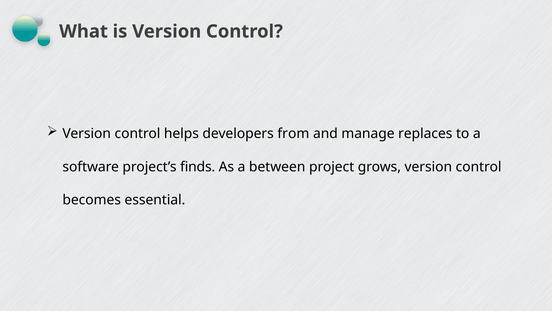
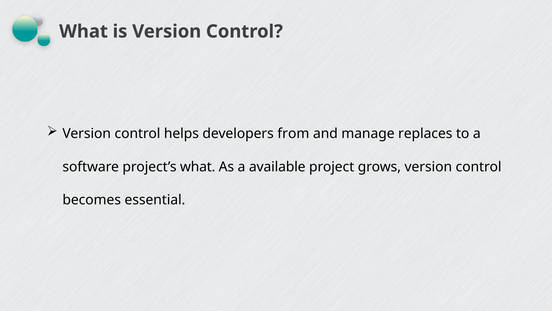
project’s finds: finds -> what
between: between -> available
